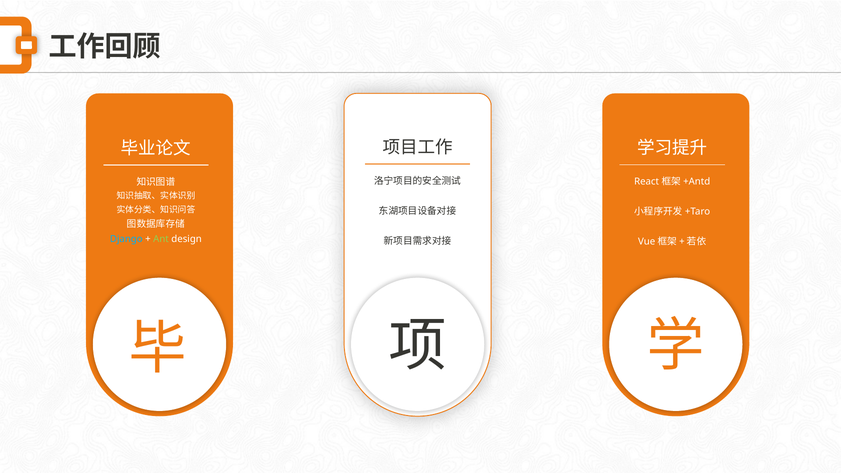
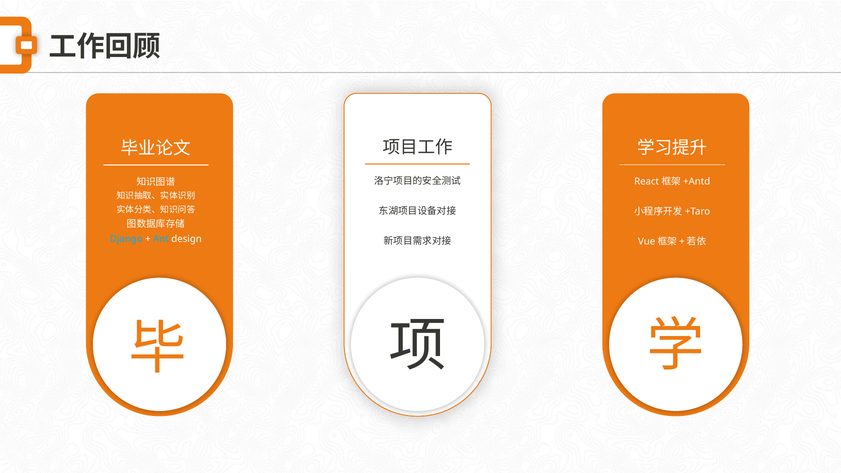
Ant colour: light green -> light blue
